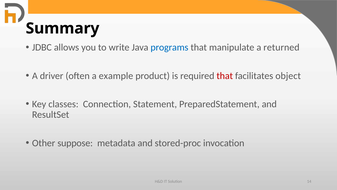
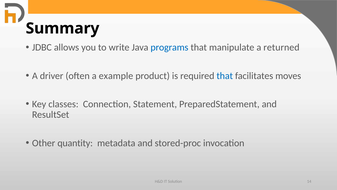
that at (225, 76) colour: red -> blue
object: object -> moves
suppose: suppose -> quantity
